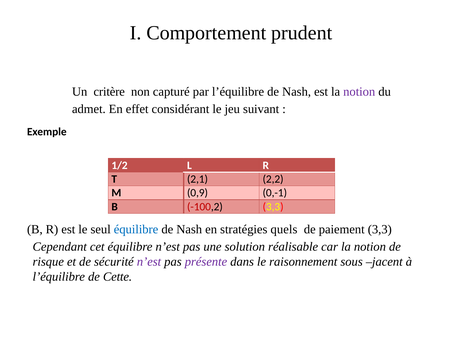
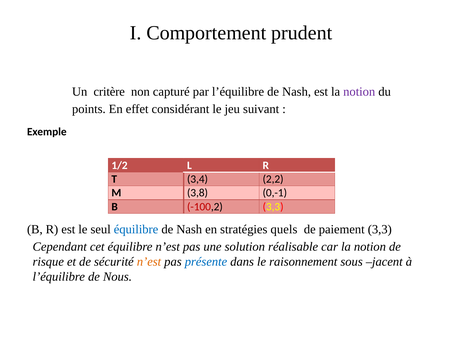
admet: admet -> points
2,1: 2,1 -> 3,4
0,9: 0,9 -> 3,8
n’est at (149, 261) colour: purple -> orange
présente colour: purple -> blue
Cette: Cette -> Nous
